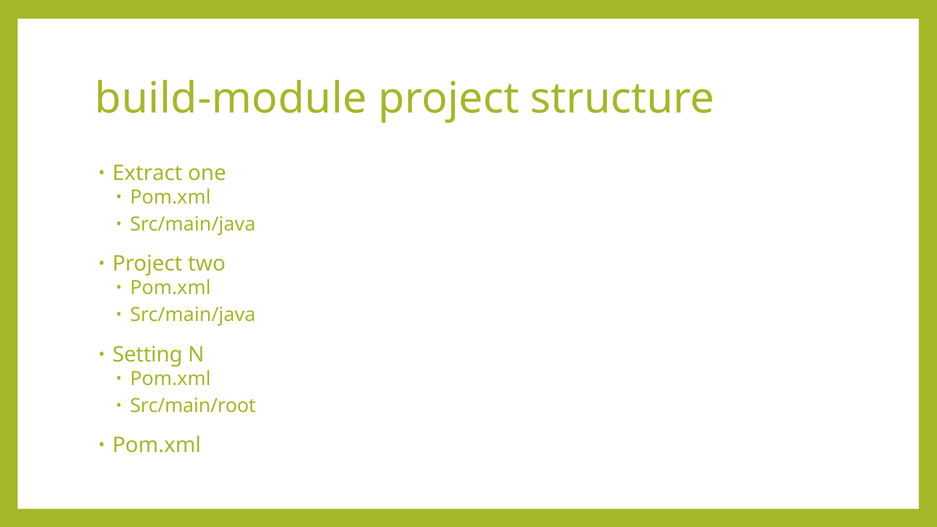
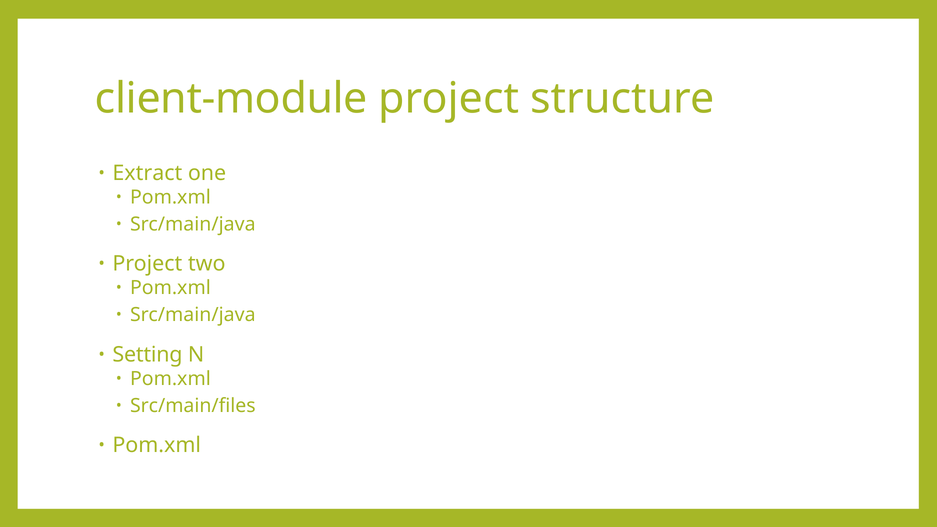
build-module: build-module -> client-module
Src/main/root: Src/main/root -> Src/main/files
